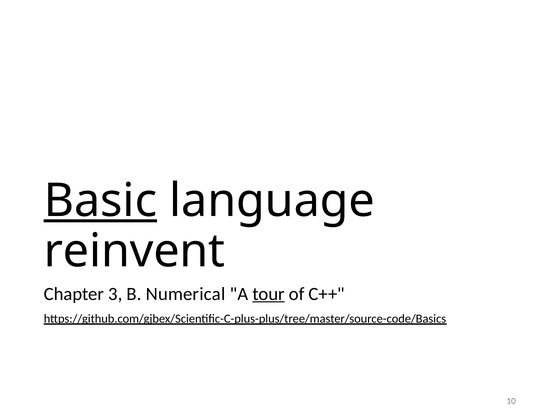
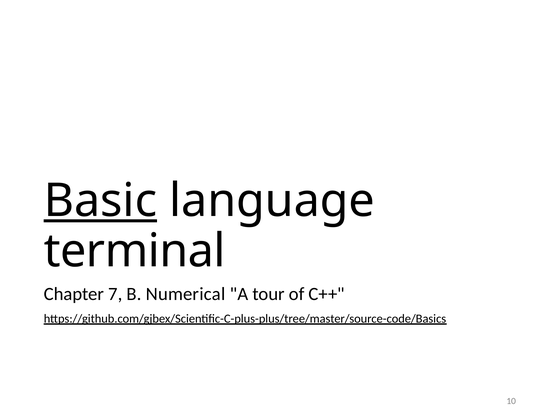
reinvent: reinvent -> terminal
3: 3 -> 7
tour underline: present -> none
